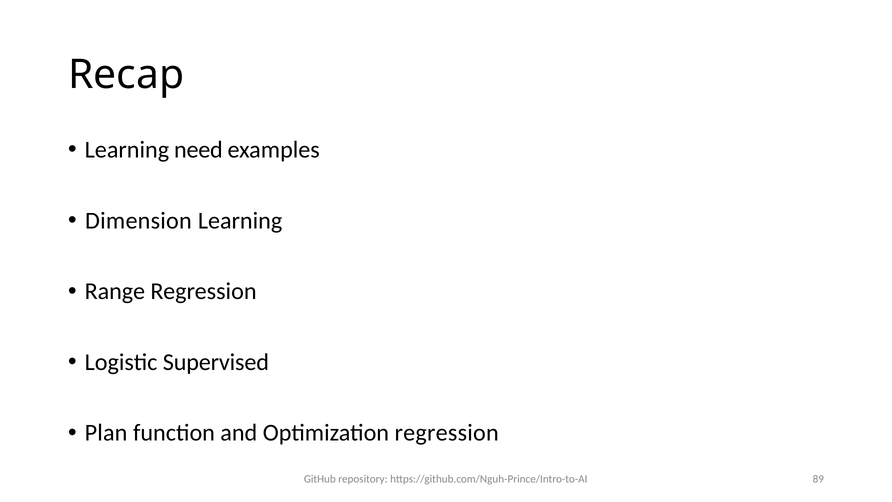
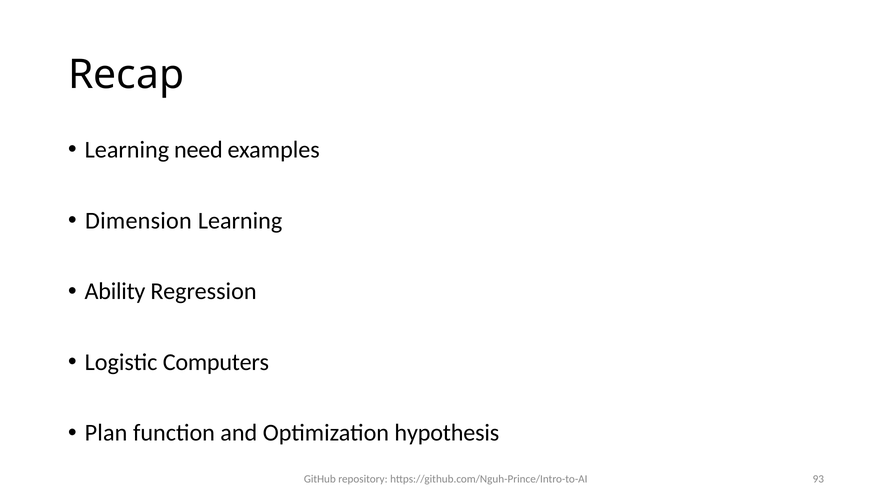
Range: Range -> Ability
Supervised: Supervised -> Computers
Optimization regression: regression -> hypothesis
89: 89 -> 93
